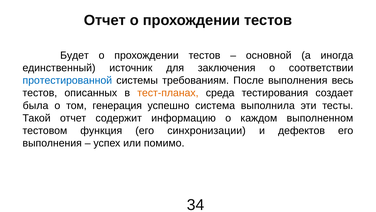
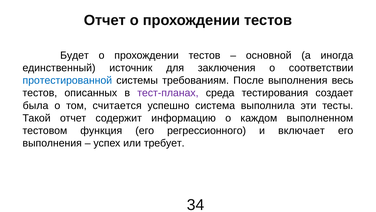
тест-планах colour: orange -> purple
генерация: генерация -> считается
синхронизации: синхронизации -> регрессионного
дефектов: дефектов -> включает
помимо: помимо -> требует
